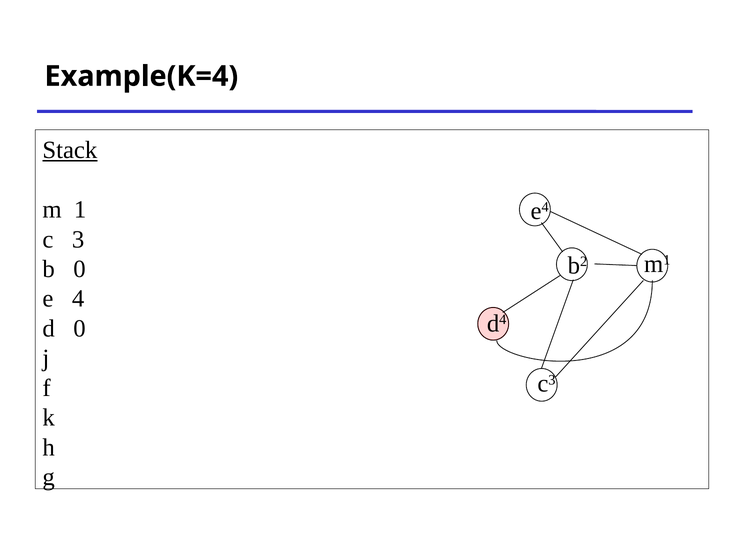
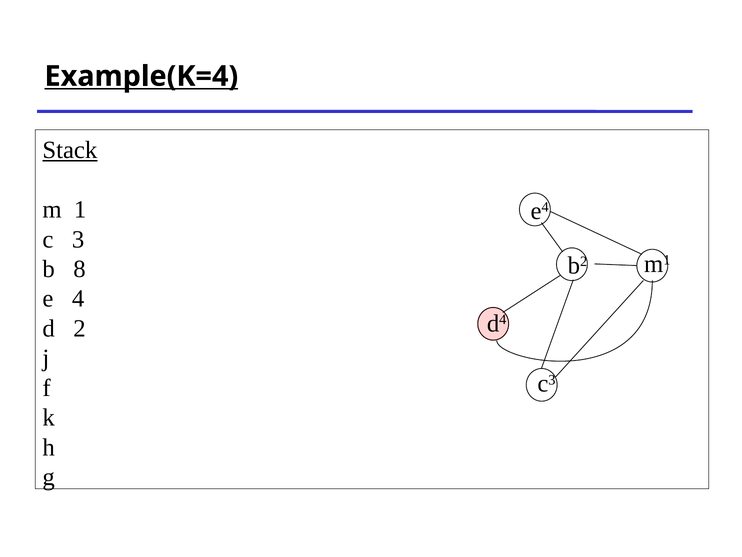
Example(K=4 underline: none -> present
b 0: 0 -> 8
d 0: 0 -> 2
